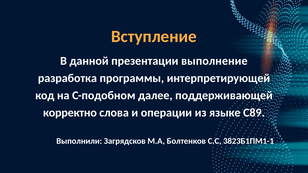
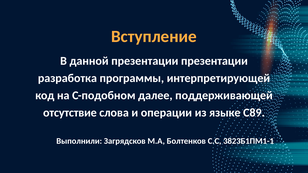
презентации выполнение: выполнение -> презентации
корректно: корректно -> отсутствие
